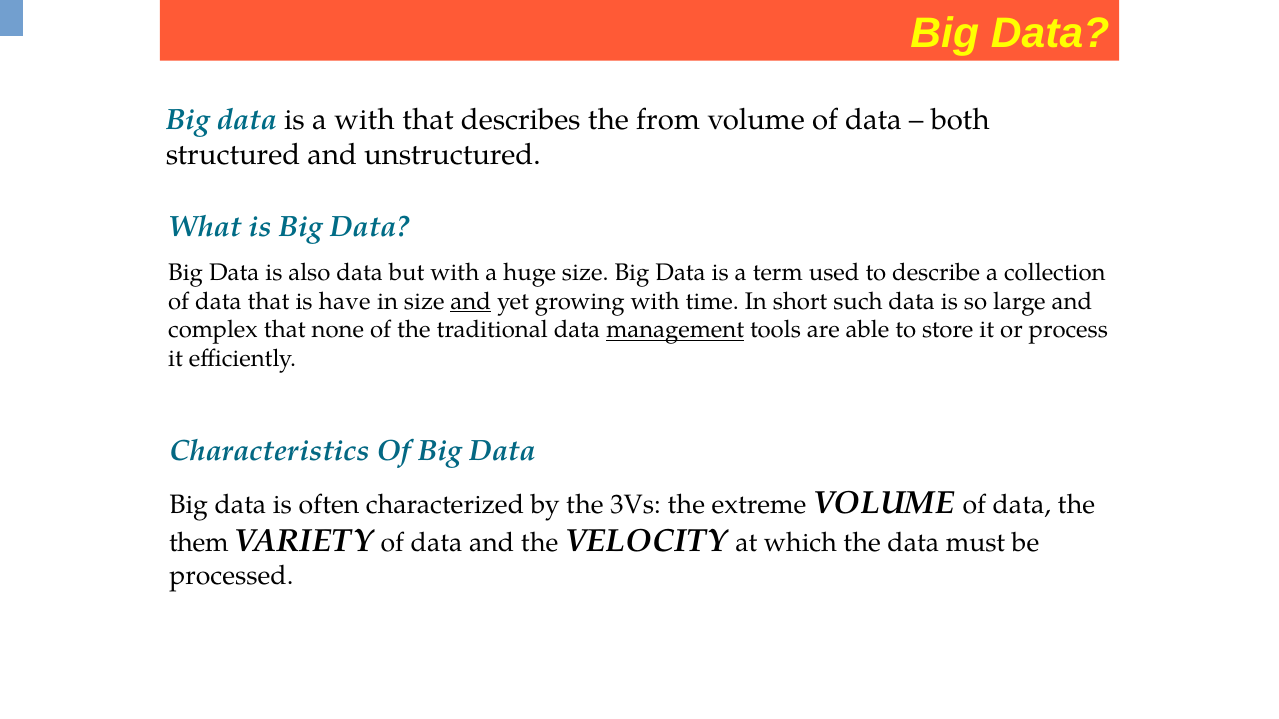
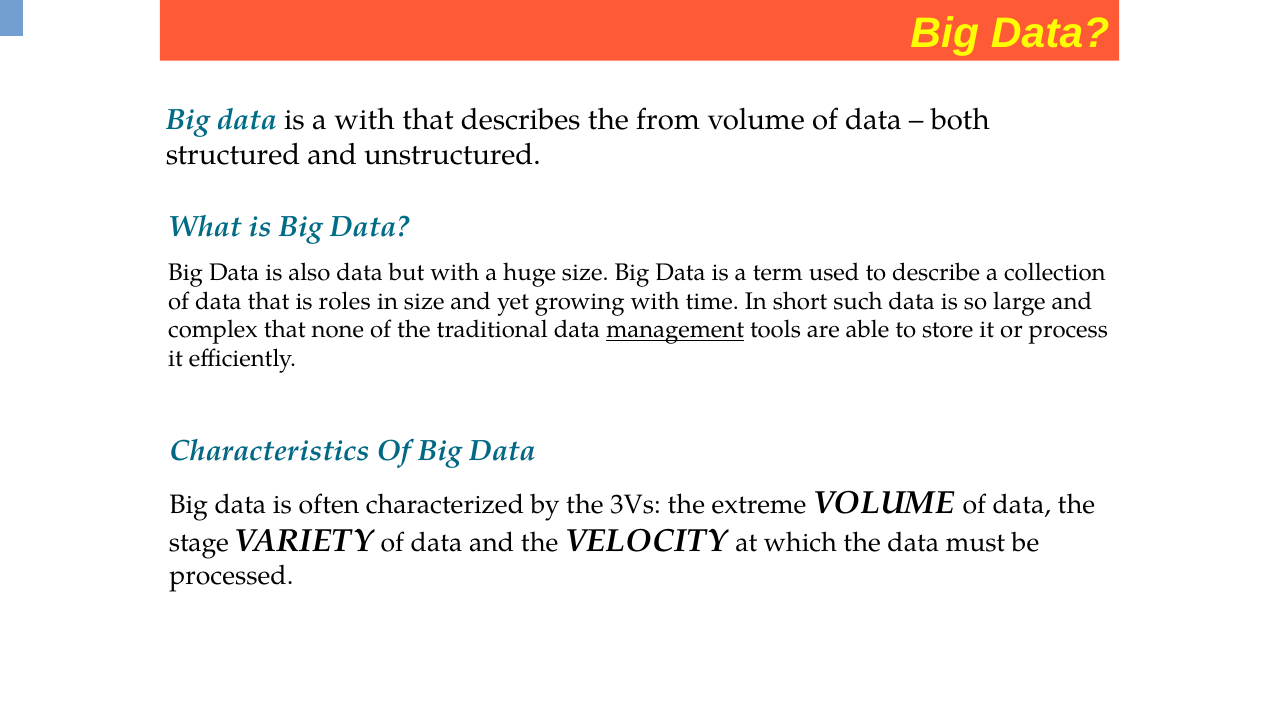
have: have -> roles
and at (471, 301) underline: present -> none
them: them -> stage
